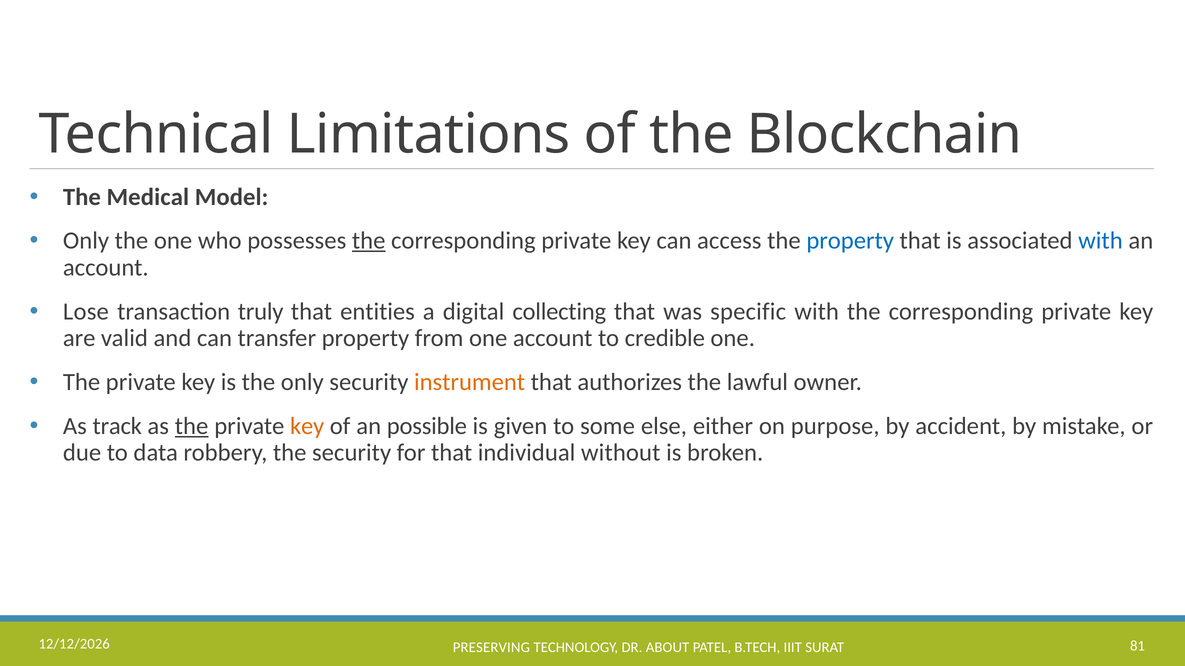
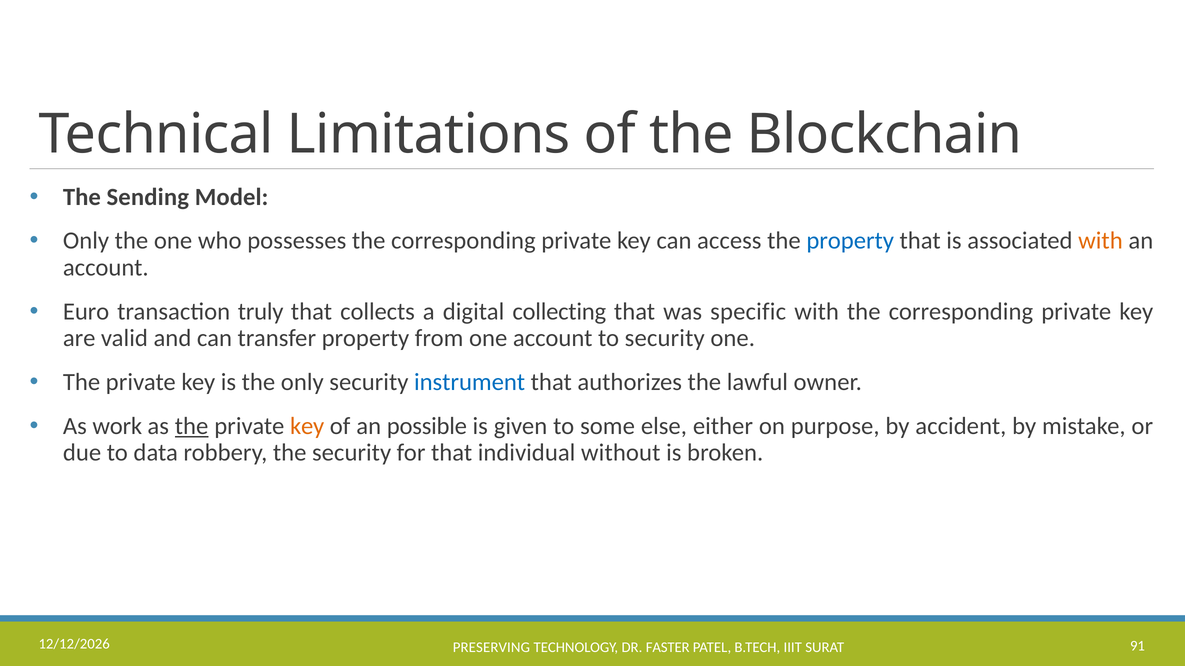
Medical: Medical -> Sending
the at (369, 241) underline: present -> none
with at (1100, 241) colour: blue -> orange
Lose: Lose -> Euro
entities: entities -> collects
to credible: credible -> security
instrument colour: orange -> blue
track: track -> work
ABOUT: ABOUT -> FASTER
81: 81 -> 91
